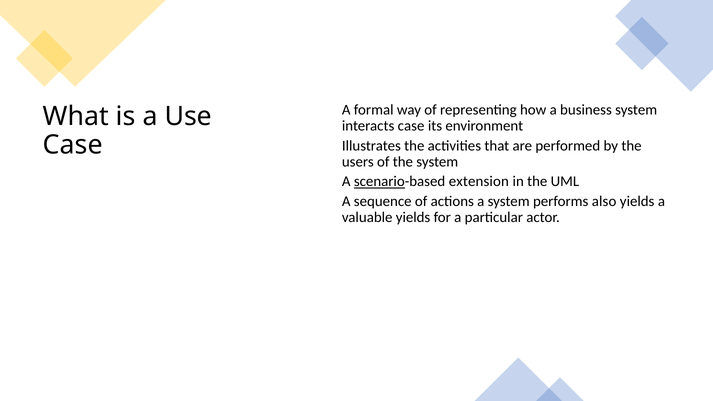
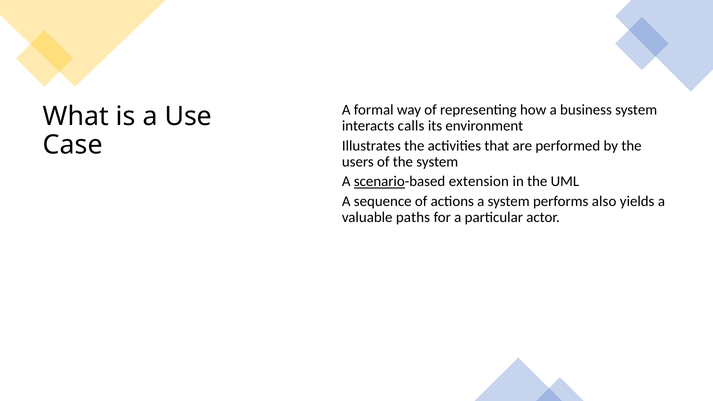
interacts case: case -> calls
valuable yields: yields -> paths
